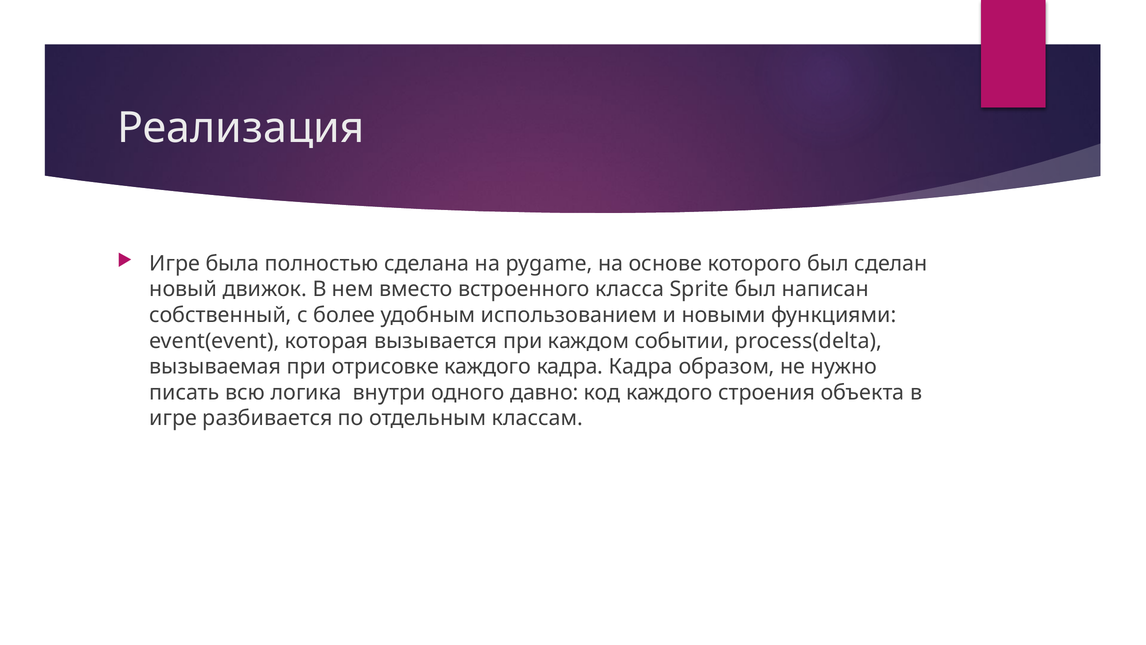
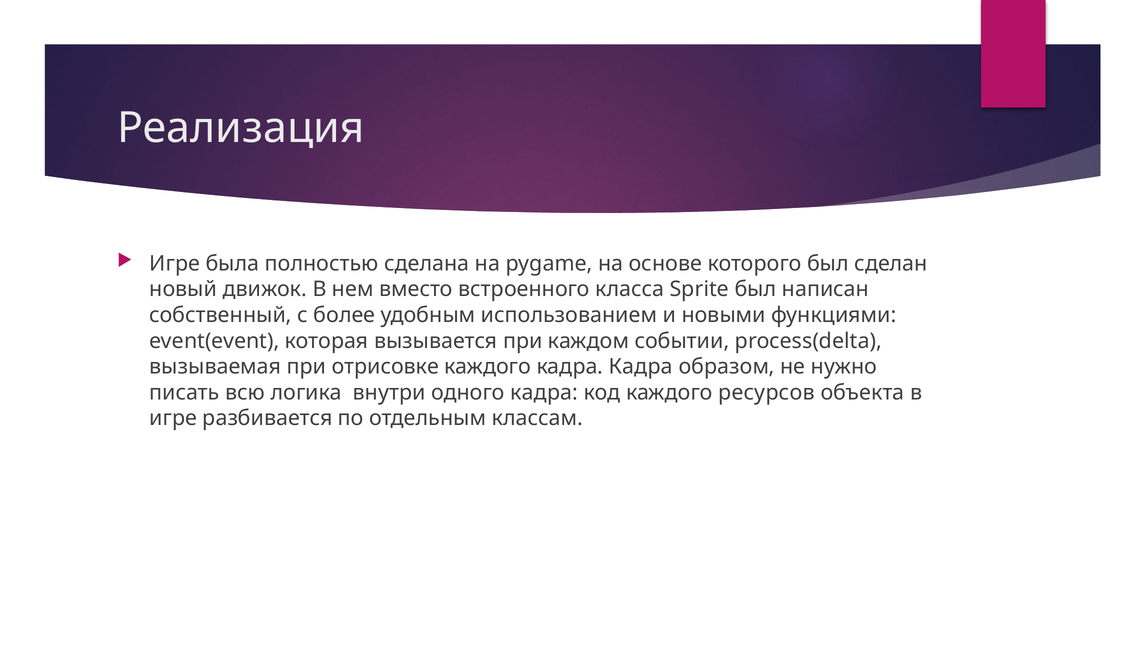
одного давно: давно -> кадра
строения: строения -> ресурсов
